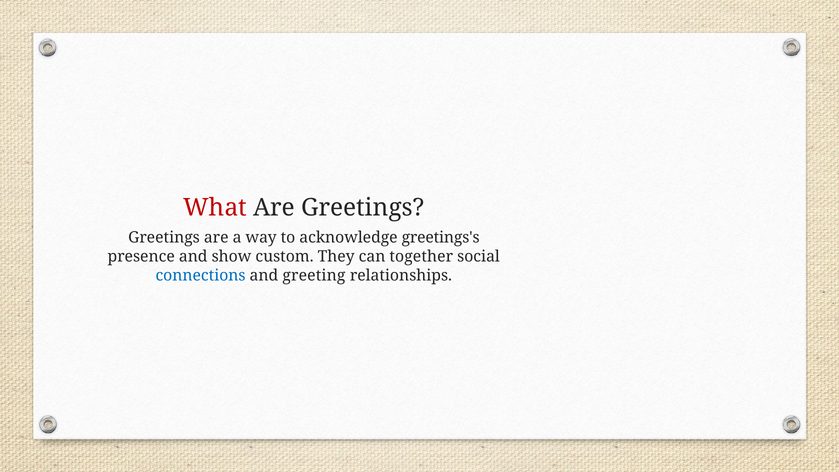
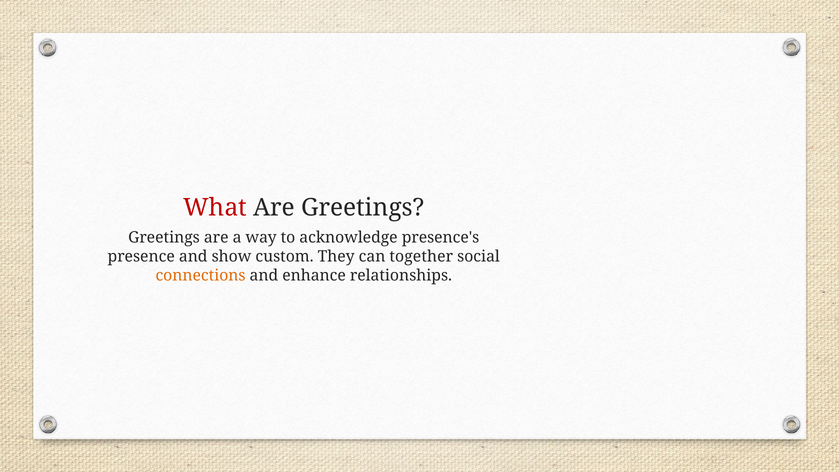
greetings's: greetings's -> presence's
connections colour: blue -> orange
greeting: greeting -> enhance
